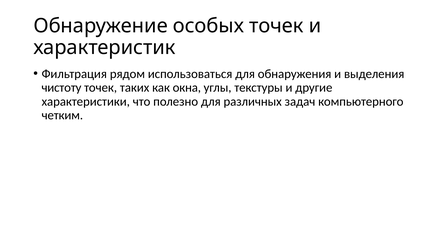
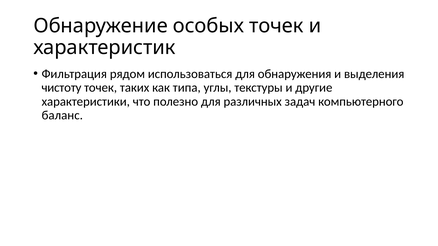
окна: окна -> типа
четким: четким -> баланс
